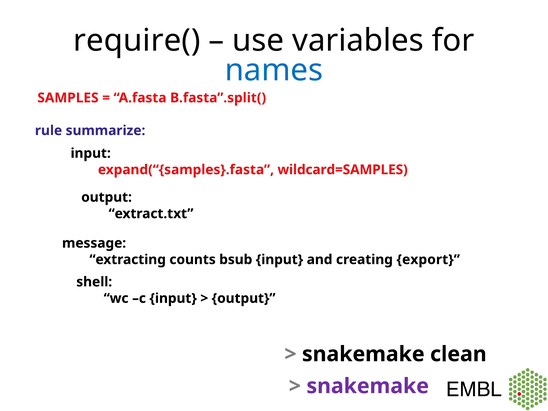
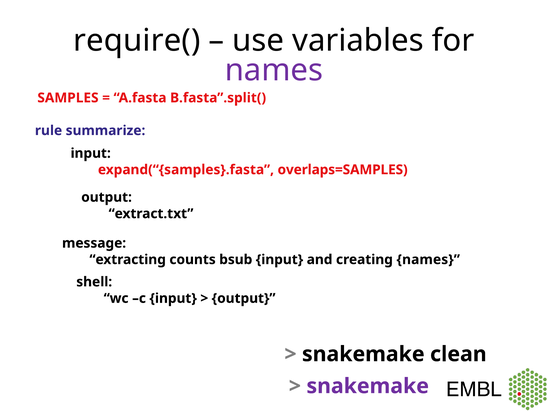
names at (274, 70) colour: blue -> purple
wildcard=SAMPLES: wildcard=SAMPLES -> overlaps=SAMPLES
creating export: export -> names
